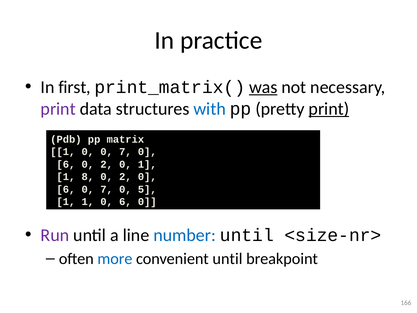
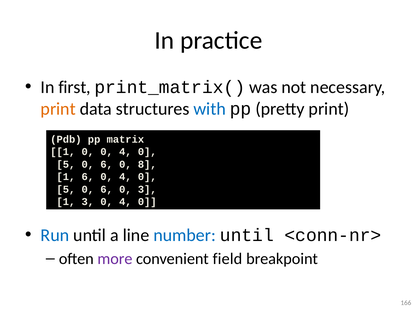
was underline: present -> none
print at (58, 109) colour: purple -> orange
print at (329, 109) underline: present -> none
0 0 7: 7 -> 4
6 at (66, 164): 6 -> 5
2 at (107, 164): 2 -> 6
0 1: 1 -> 8
1 8: 8 -> 6
2 at (125, 177): 2 -> 4
6 at (66, 189): 6 -> 5
7 at (107, 189): 7 -> 6
0 5: 5 -> 3
1 at (88, 202): 1 -> 3
6 at (125, 202): 6 -> 4
Run colour: purple -> blue
<size-nr>: <size-nr> -> <conn-nr>
more colour: blue -> purple
convenient until: until -> field
